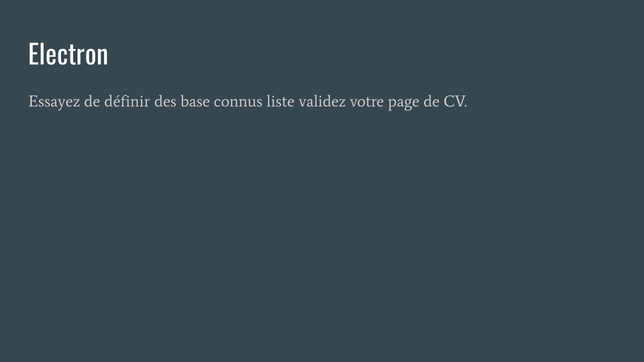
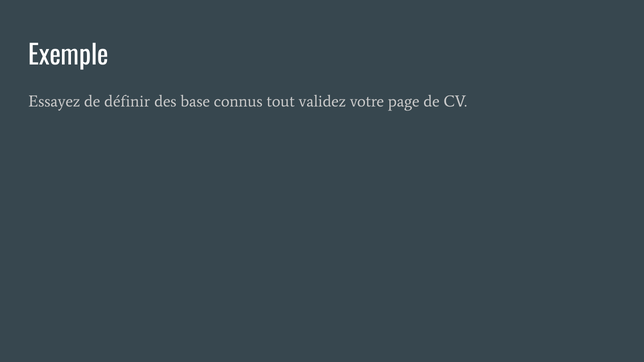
Electron: Electron -> Exemple
liste: liste -> tout
